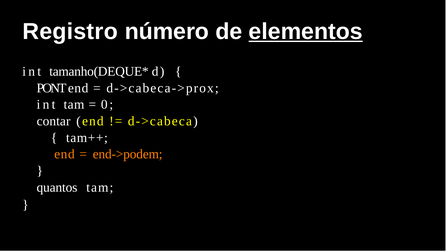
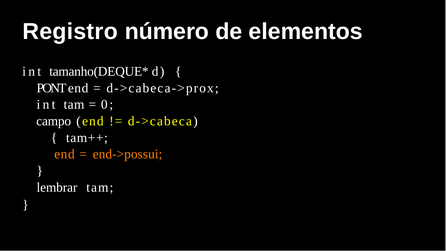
elementos underline: present -> none
contar: contar -> campo
end->podem: end->podem -> end->possui
quantos: quantos -> lembrar
